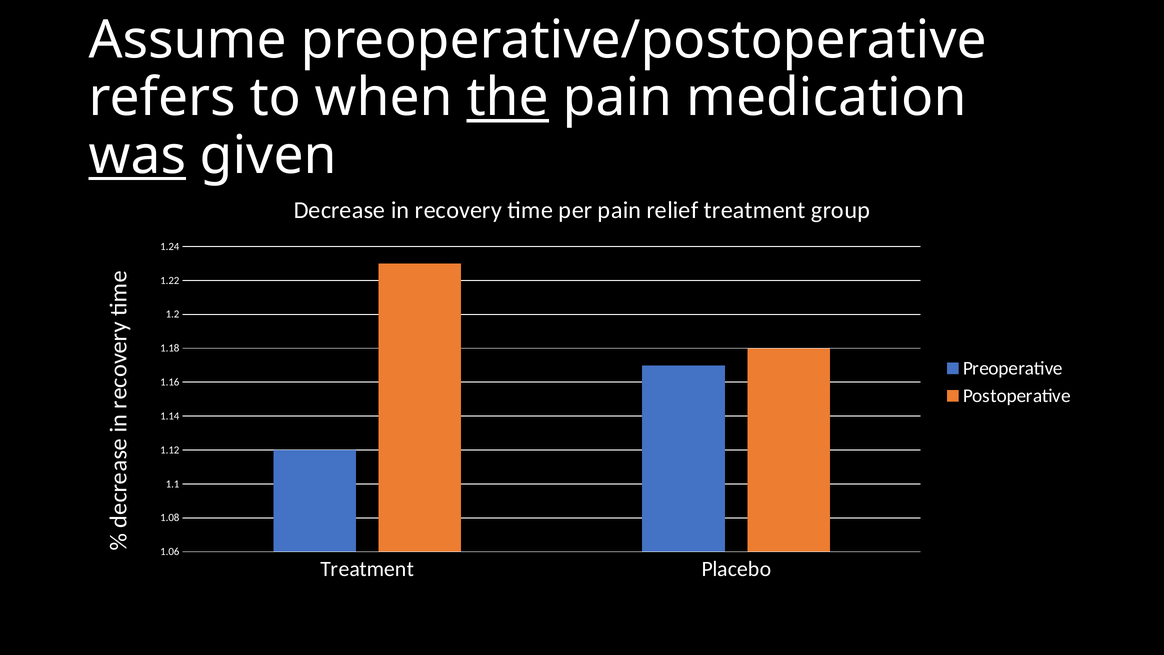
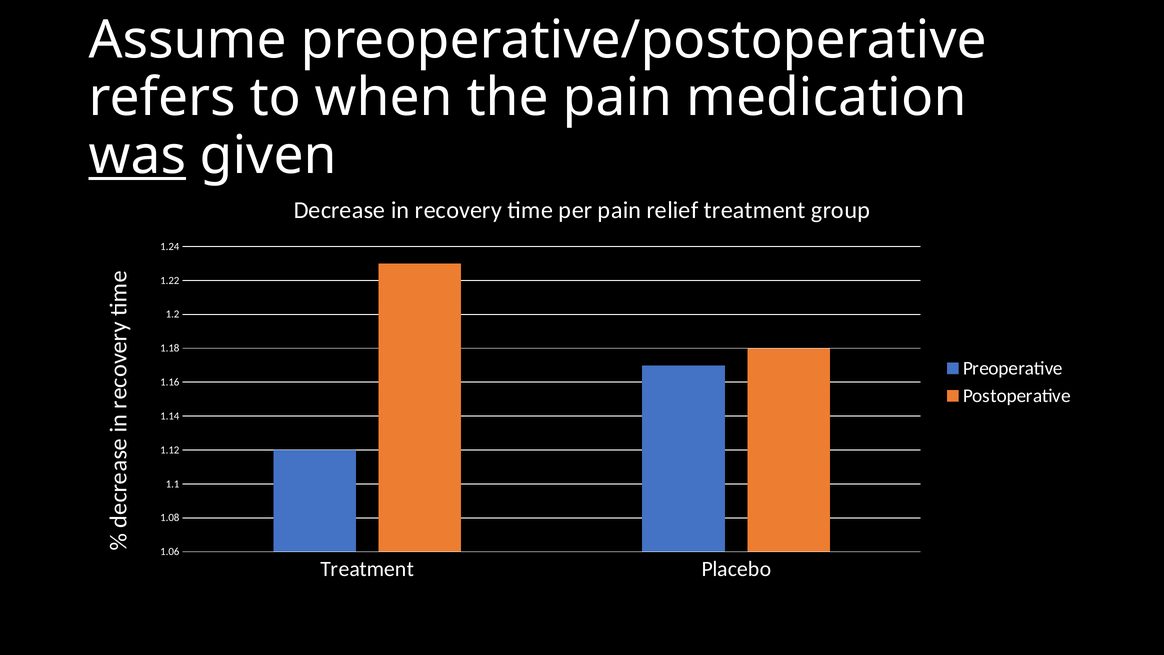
the underline: present -> none
